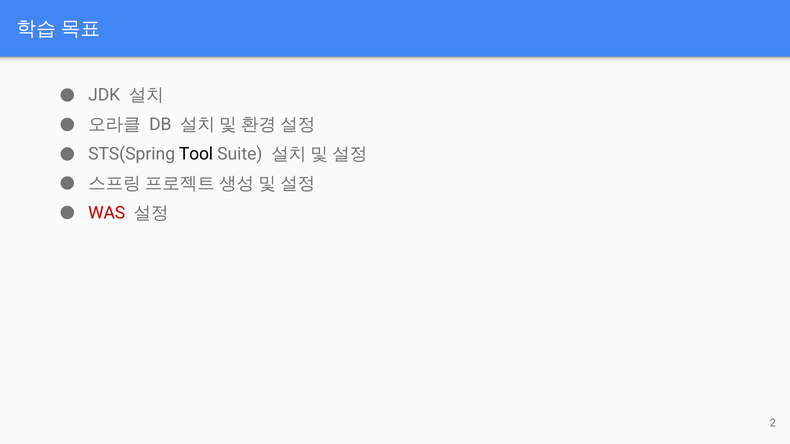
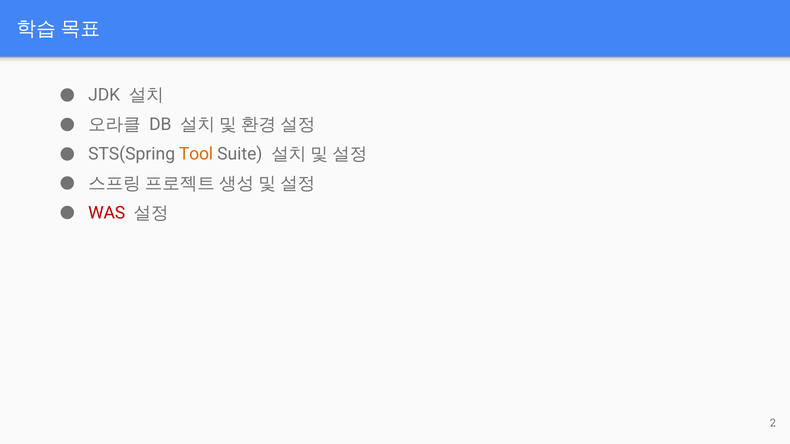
Tool colour: black -> orange
